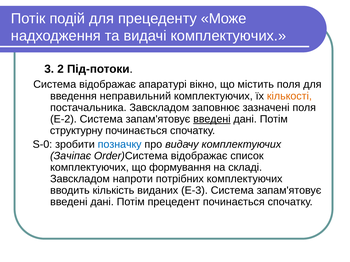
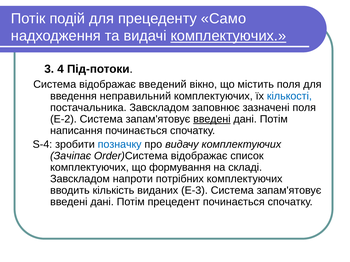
Може: Може -> Само
комплектуючих at (228, 36) underline: none -> present
2: 2 -> 4
апаратурі: апаратурі -> введений
кількості colour: orange -> blue
структурну: структурну -> написання
S-0: S-0 -> S-4
